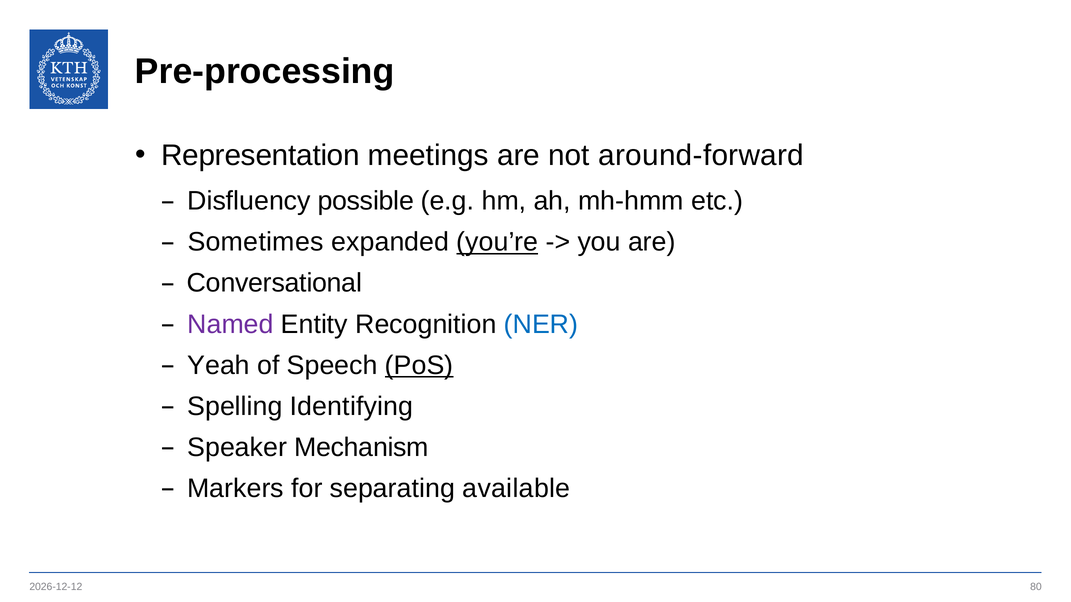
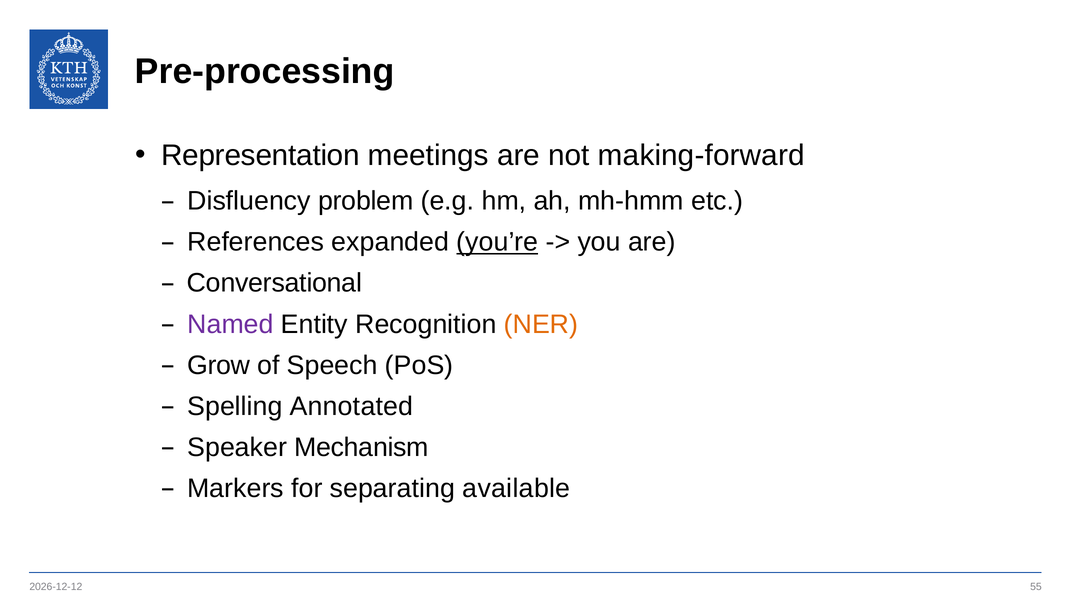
around-forward: around-forward -> making-forward
possible: possible -> problem
Sometimes: Sometimes -> References
NER colour: blue -> orange
Yeah: Yeah -> Grow
PoS underline: present -> none
Identifying: Identifying -> Annotated
80: 80 -> 55
